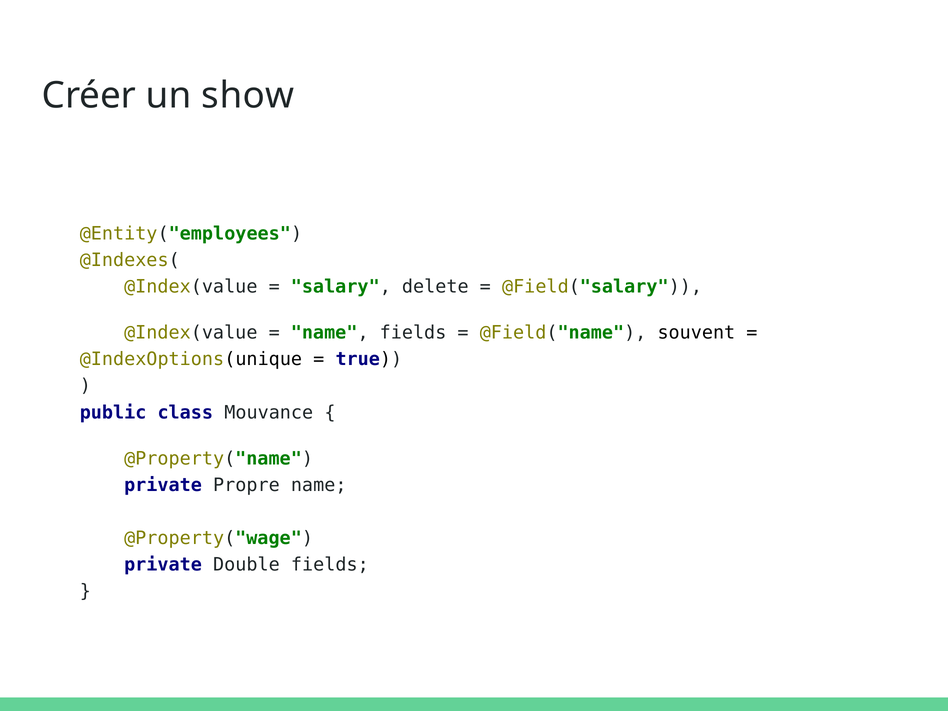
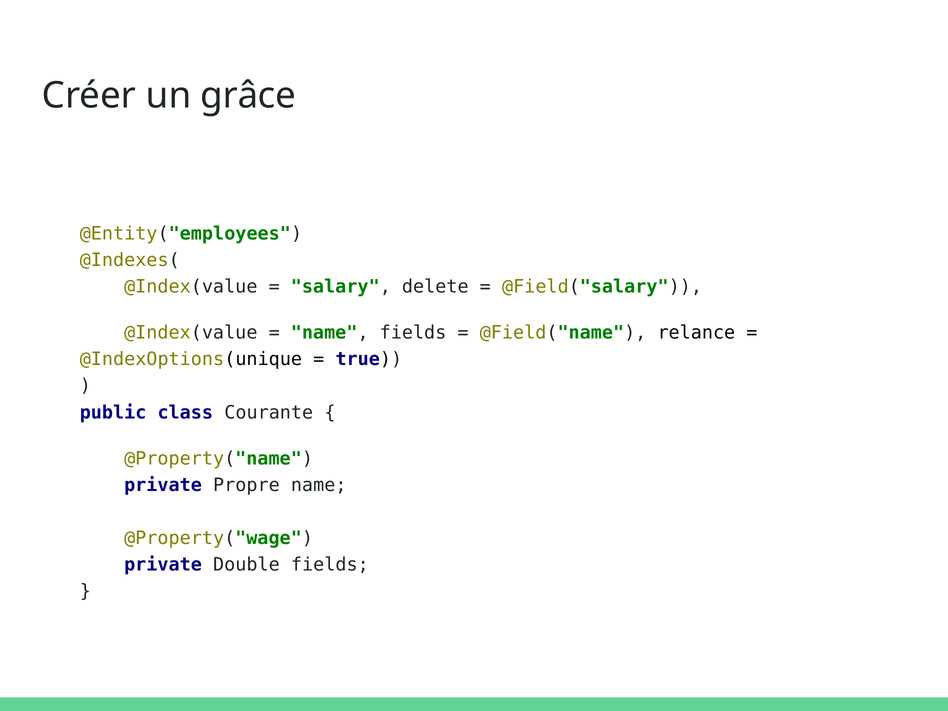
show: show -> grâce
souvent: souvent -> relance
Mouvance: Mouvance -> Courante
